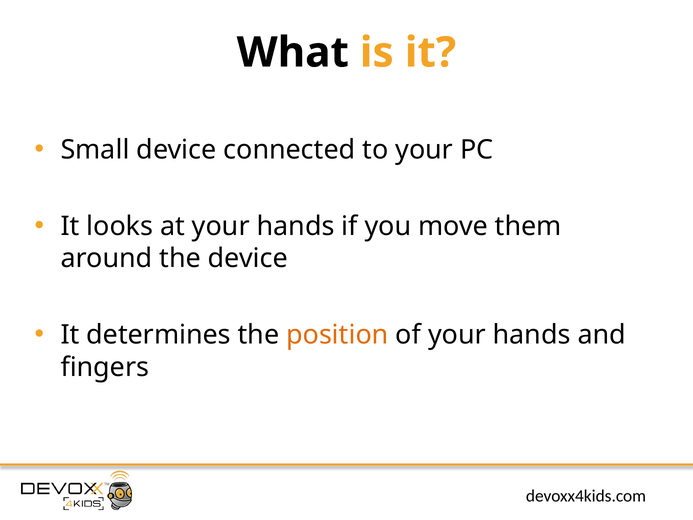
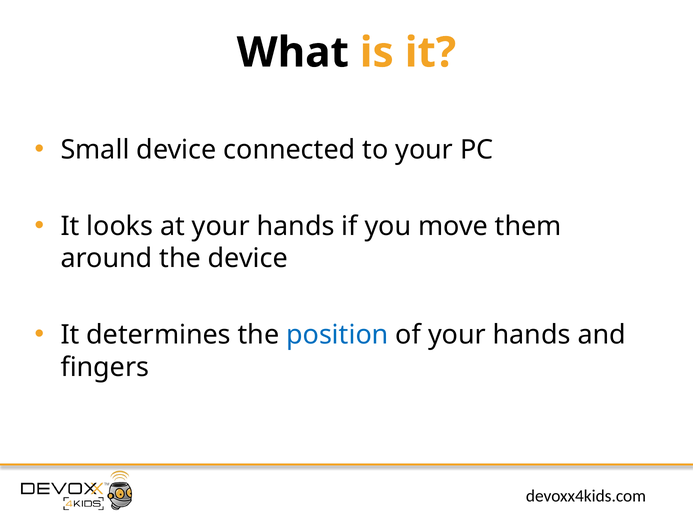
position colour: orange -> blue
